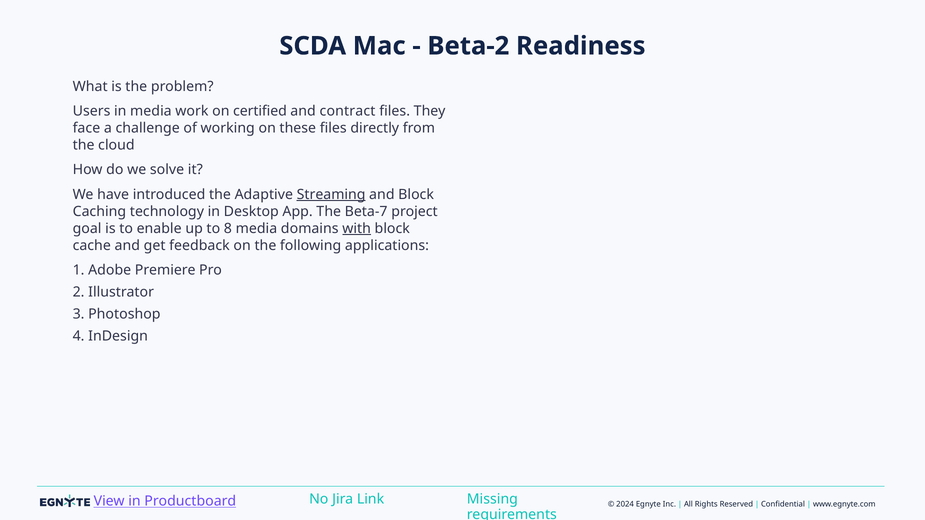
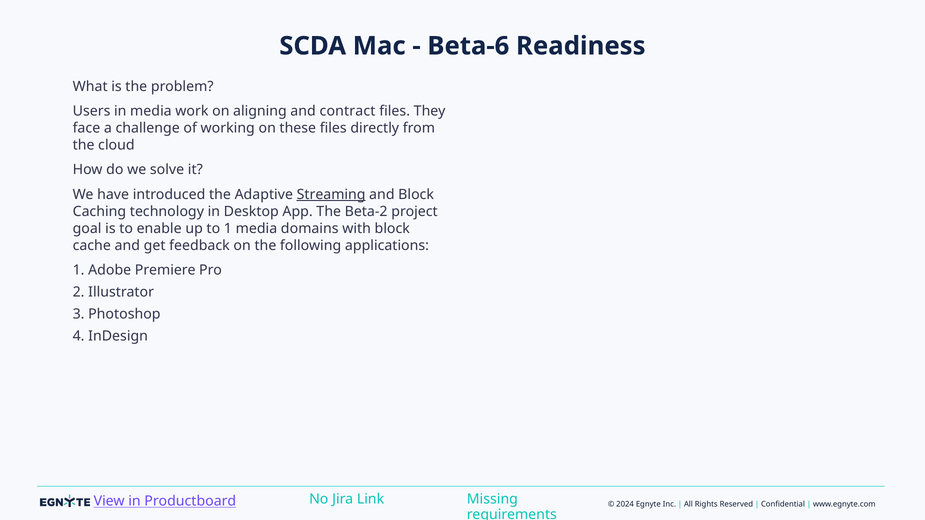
Beta-2: Beta-2 -> Beta-6
certified: certified -> aligning
Beta-7: Beta-7 -> Beta-2
to 8: 8 -> 1
with underline: present -> none
